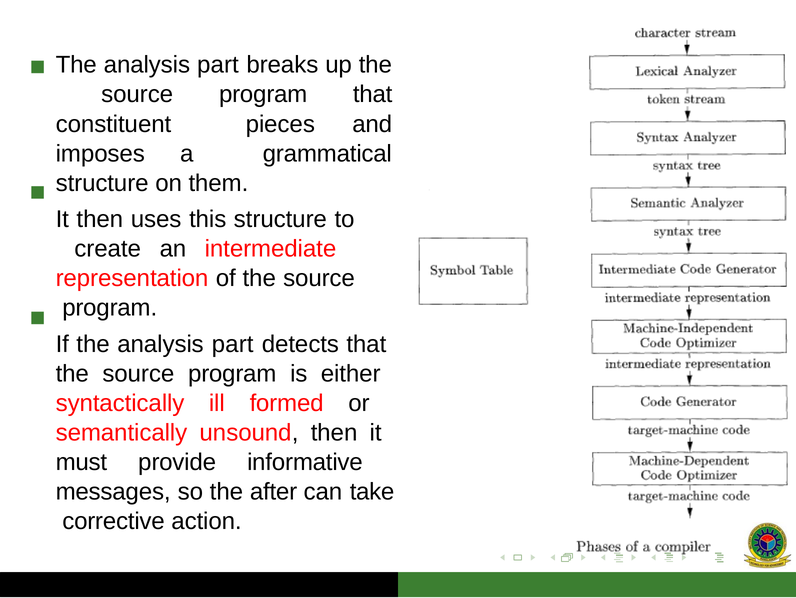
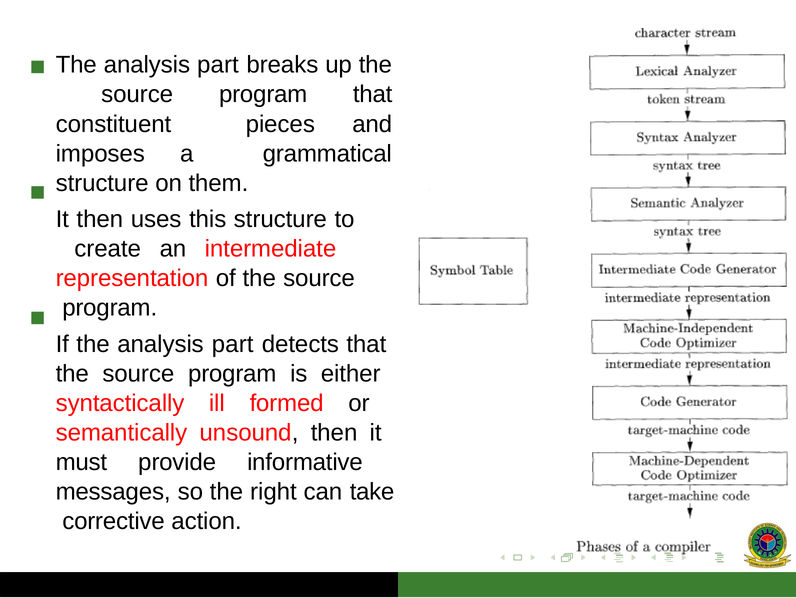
after: after -> right
